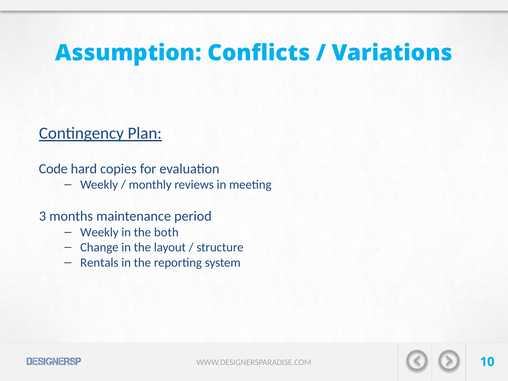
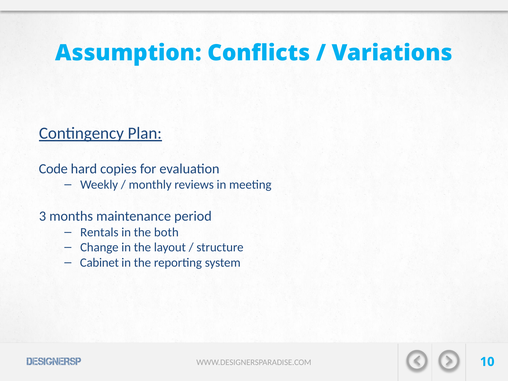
Weekly at (99, 232): Weekly -> Rentals
Rentals: Rentals -> Cabinet
